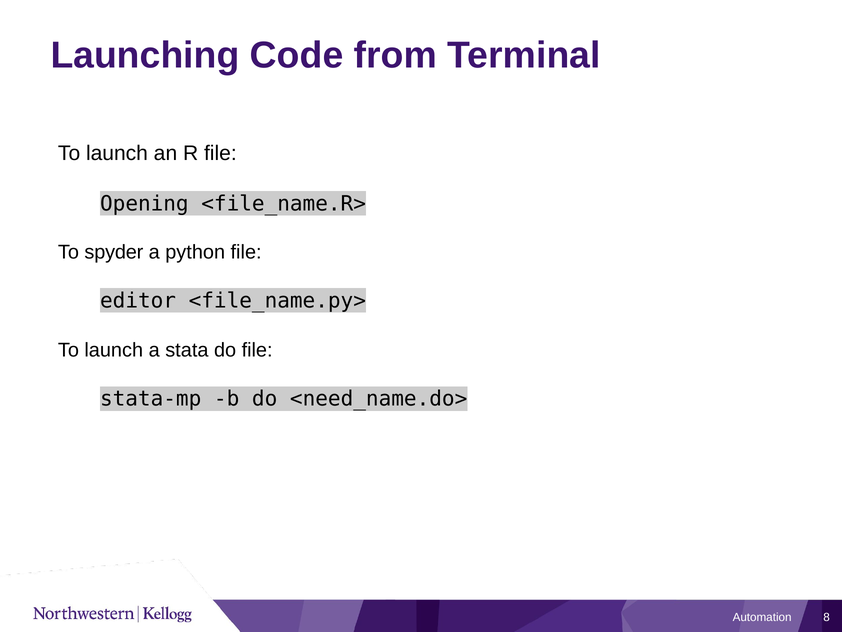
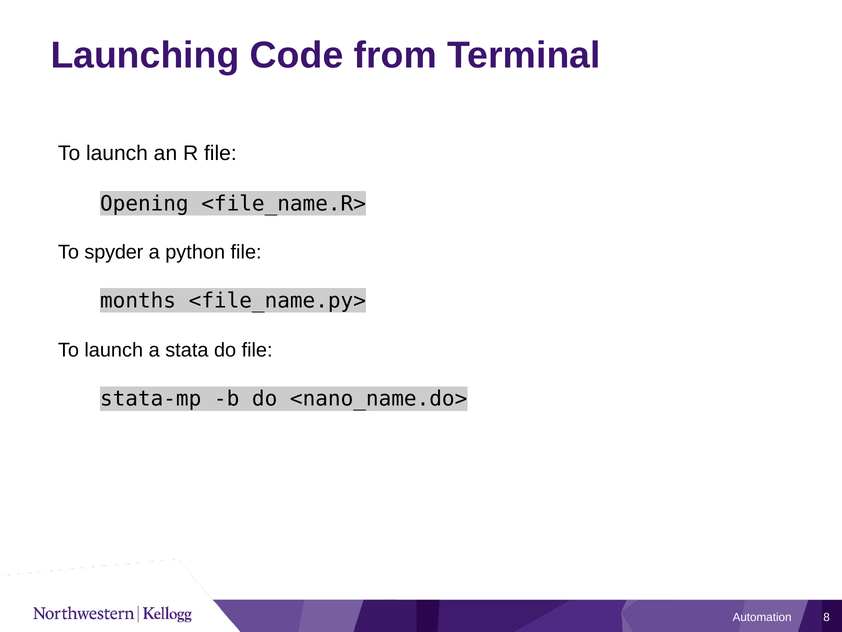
editor: editor -> months
<need_name.do>: <need_name.do> -> <nano_name.do>
